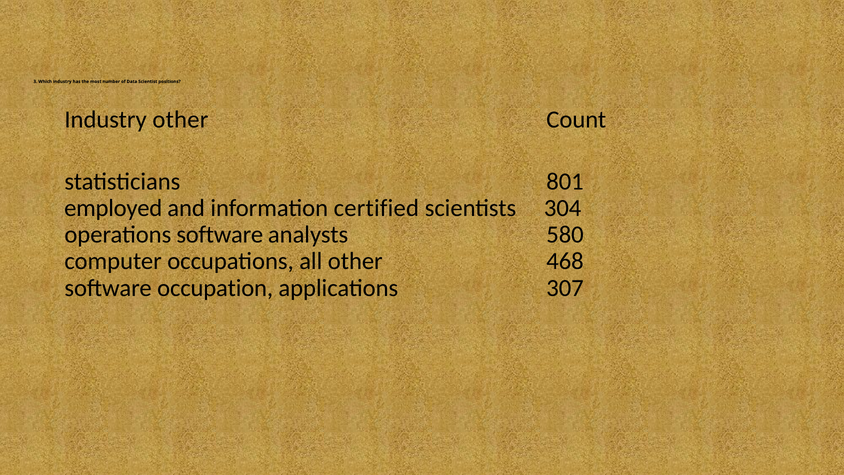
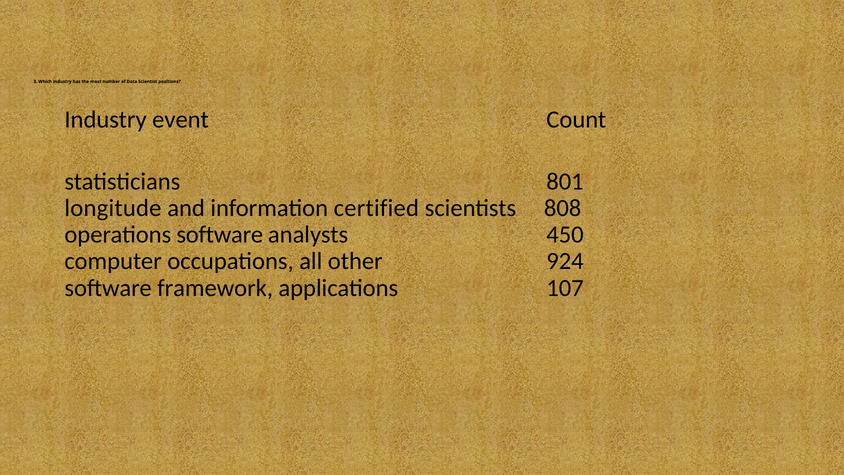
Industry other: other -> event
employed: employed -> longitude
304: 304 -> 808
580: 580 -> 450
468: 468 -> 924
occupation: occupation -> framework
307: 307 -> 107
